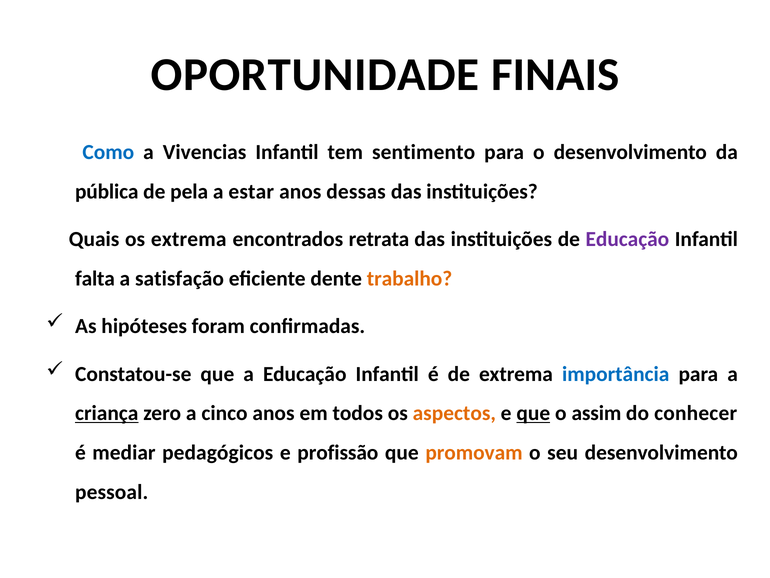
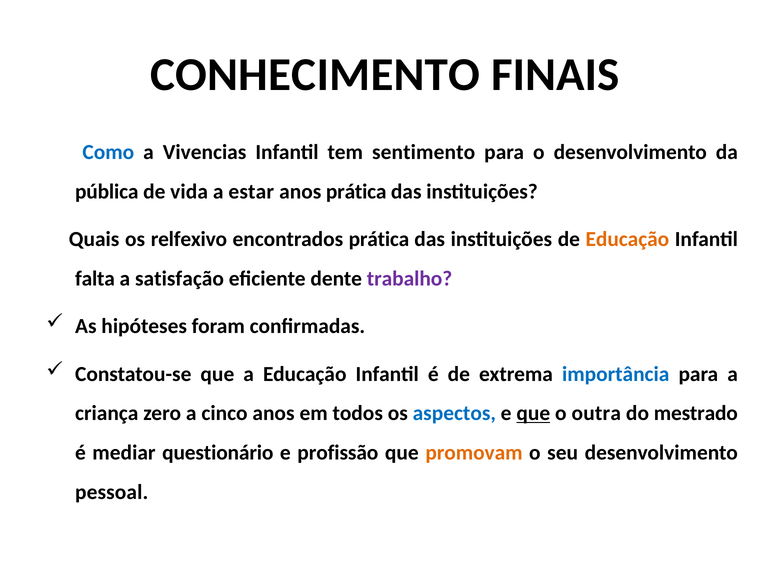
OPORTUNIDADE: OPORTUNIDADE -> CONHECIMENTO
pela: pela -> vida
anos dessas: dessas -> prática
os extrema: extrema -> relfexivo
encontrados retrata: retrata -> prática
Educação at (627, 239) colour: purple -> orange
trabalho colour: orange -> purple
criança underline: present -> none
aspectos colour: orange -> blue
assim: assim -> outra
conhecer: conhecer -> mestrado
pedagógicos: pedagógicos -> questionário
